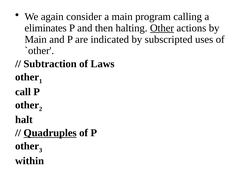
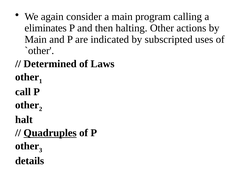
Other at (162, 28) underline: present -> none
Subtraction: Subtraction -> Determined
within: within -> details
